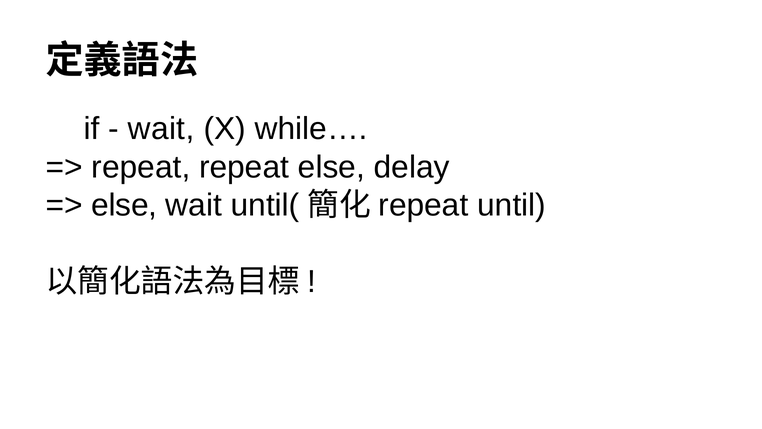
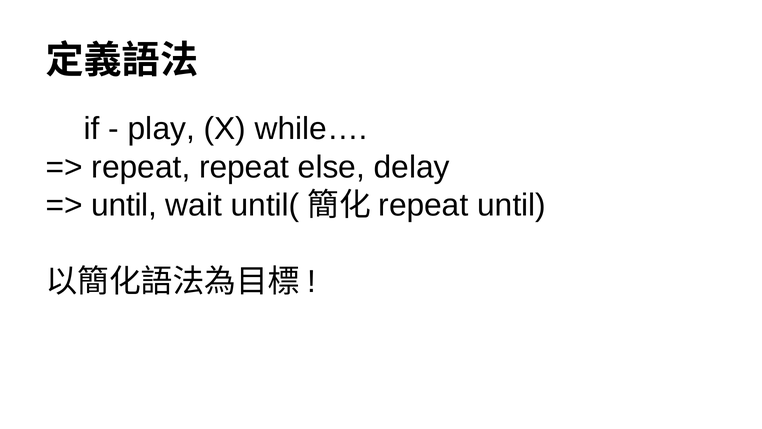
wait at (161, 129): wait -> play
else at (124, 205): else -> until
